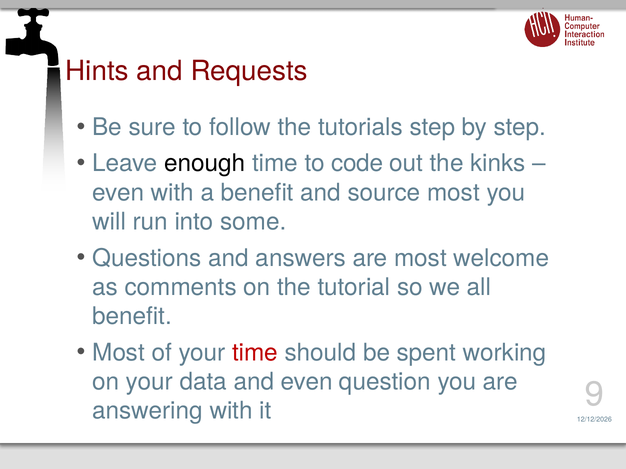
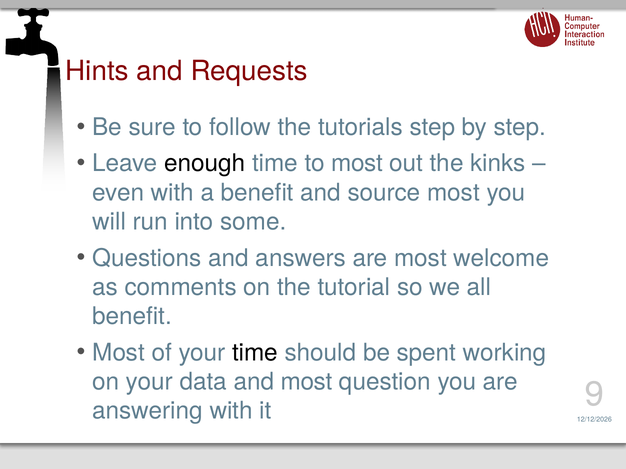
to code: code -> most
time at (255, 353) colour: red -> black
and even: even -> most
